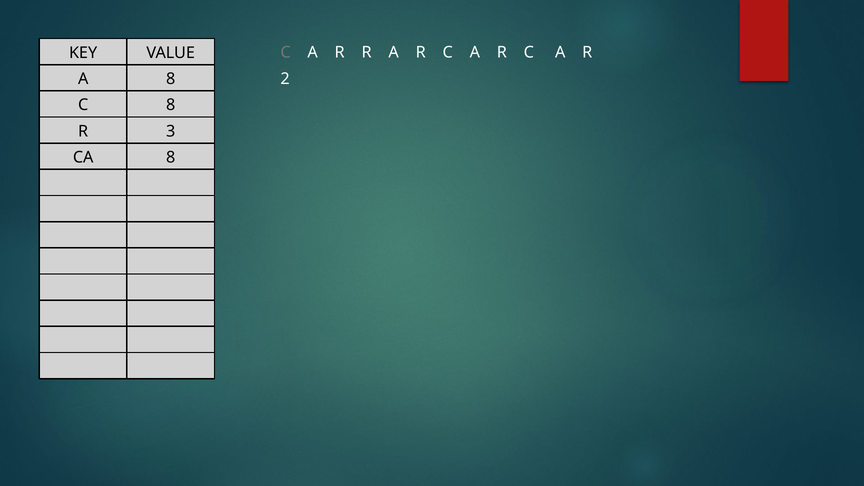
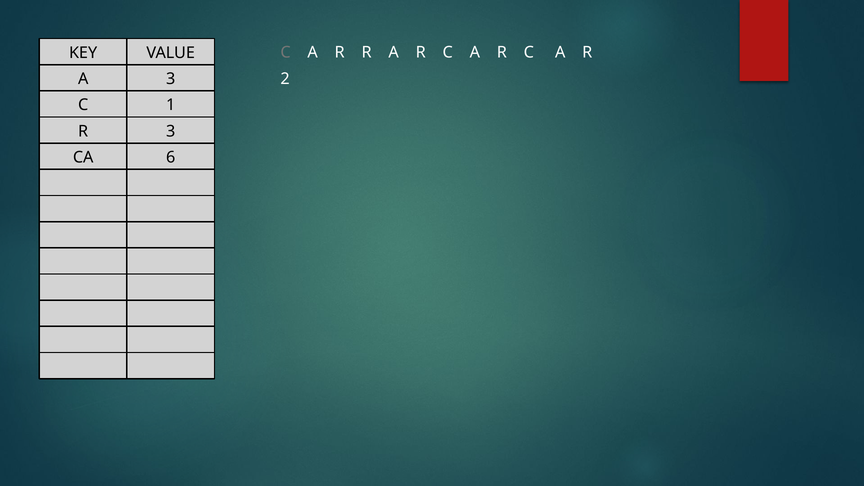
A 8: 8 -> 3
C 8: 8 -> 1
CA 8: 8 -> 6
